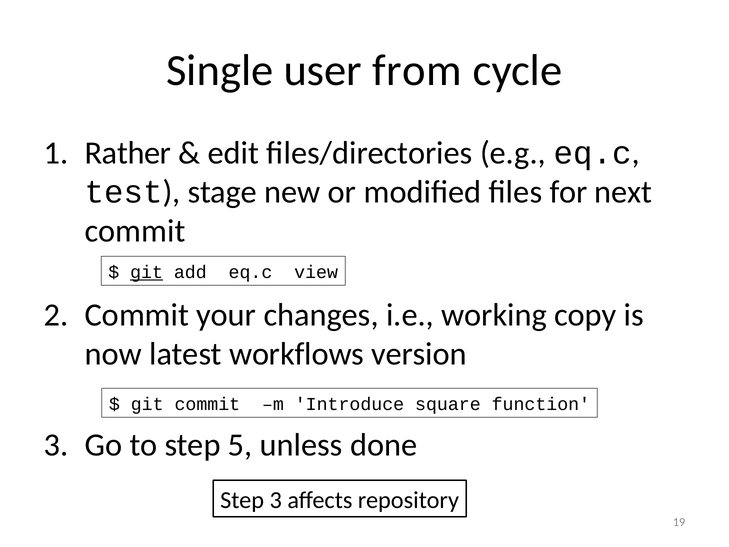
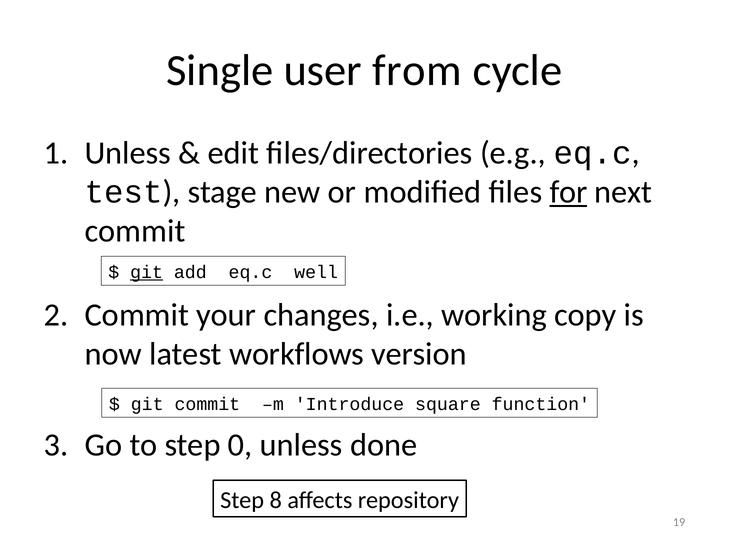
1 Rather: Rather -> Unless
for underline: none -> present
view: view -> well
5: 5 -> 0
Step 3: 3 -> 8
